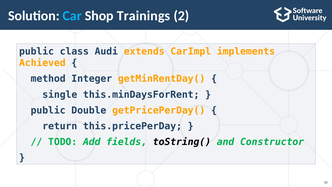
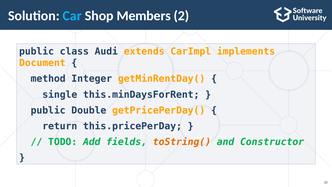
Trainings: Trainings -> Members
Achieved: Achieved -> Document
toString( colour: black -> orange
